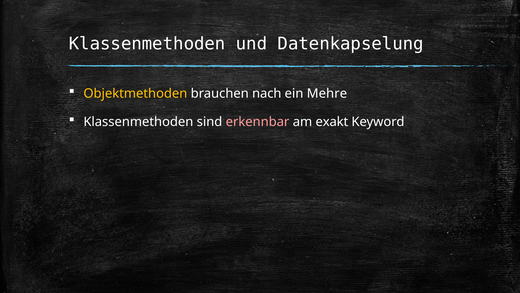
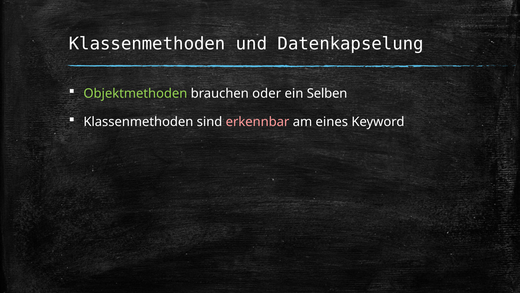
Objektmethoden colour: yellow -> light green
nach: nach -> oder
Mehre: Mehre -> Selben
exakt: exakt -> eines
